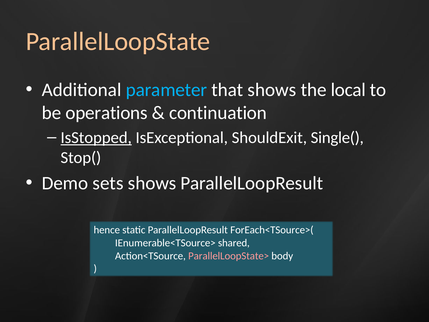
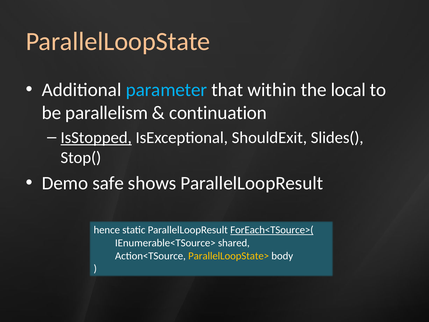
that shows: shows -> within
operations: operations -> parallelism
Single(: Single( -> Slides(
sets: sets -> safe
ForEach<TSource>( underline: none -> present
ParallelLoopState> colour: pink -> yellow
